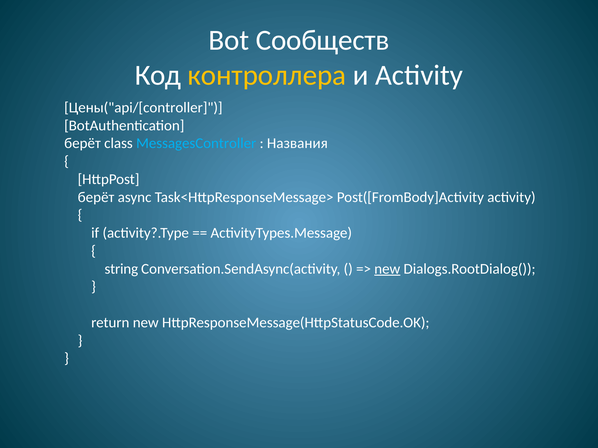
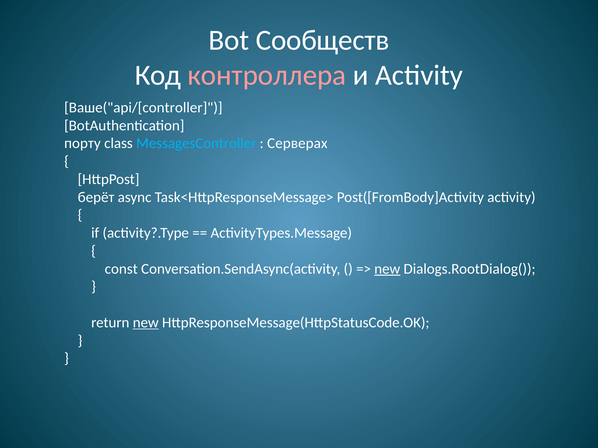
контроллера colour: yellow -> pink
Цены("api/[controller: Цены("api/[controller -> Ваше("api/[controller
берёт at (82, 144): берёт -> порту
Названия: Названия -> Серверах
string: string -> const
new at (146, 323) underline: none -> present
